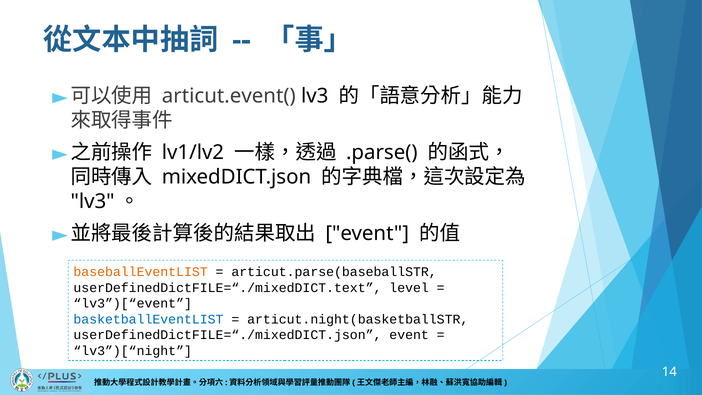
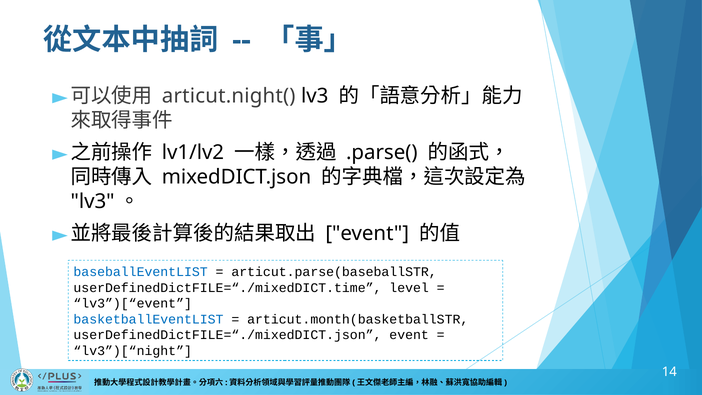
articut.event(: articut.event( -> articut.night(
baseballEventLIST colour: orange -> blue
userDefinedDictFILE=“./mixedDICT.text: userDefinedDictFILE=“./mixedDICT.text -> userDefinedDictFILE=“./mixedDICT.time
articut.night(basketballSTR: articut.night(basketballSTR -> articut.month(basketballSTR
